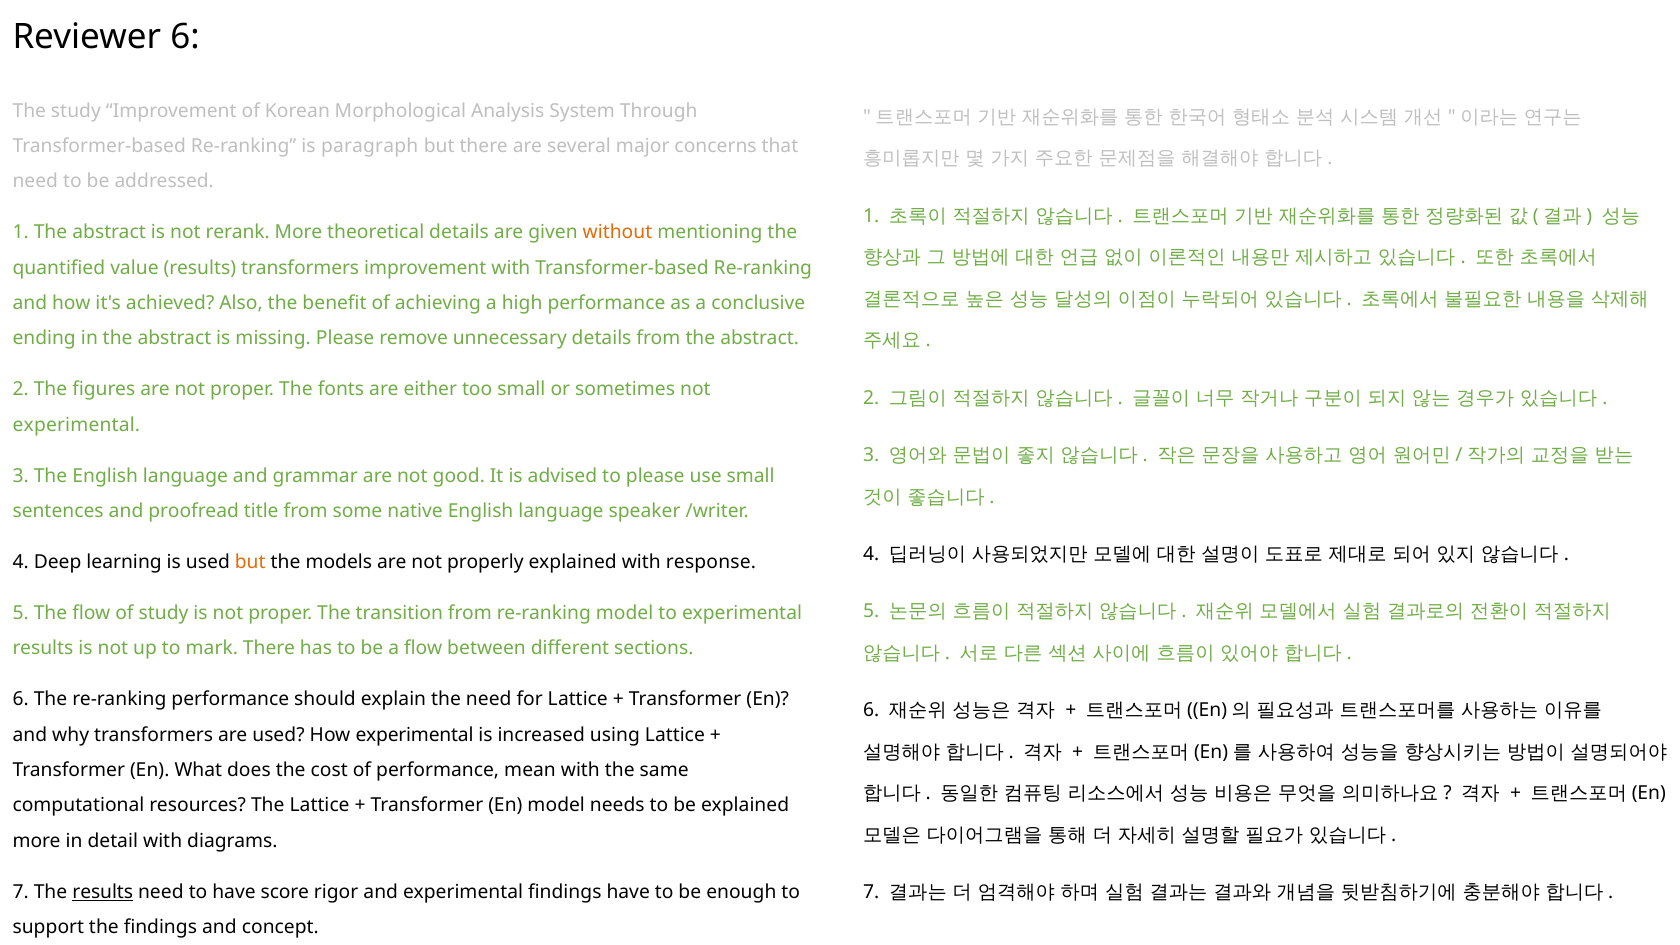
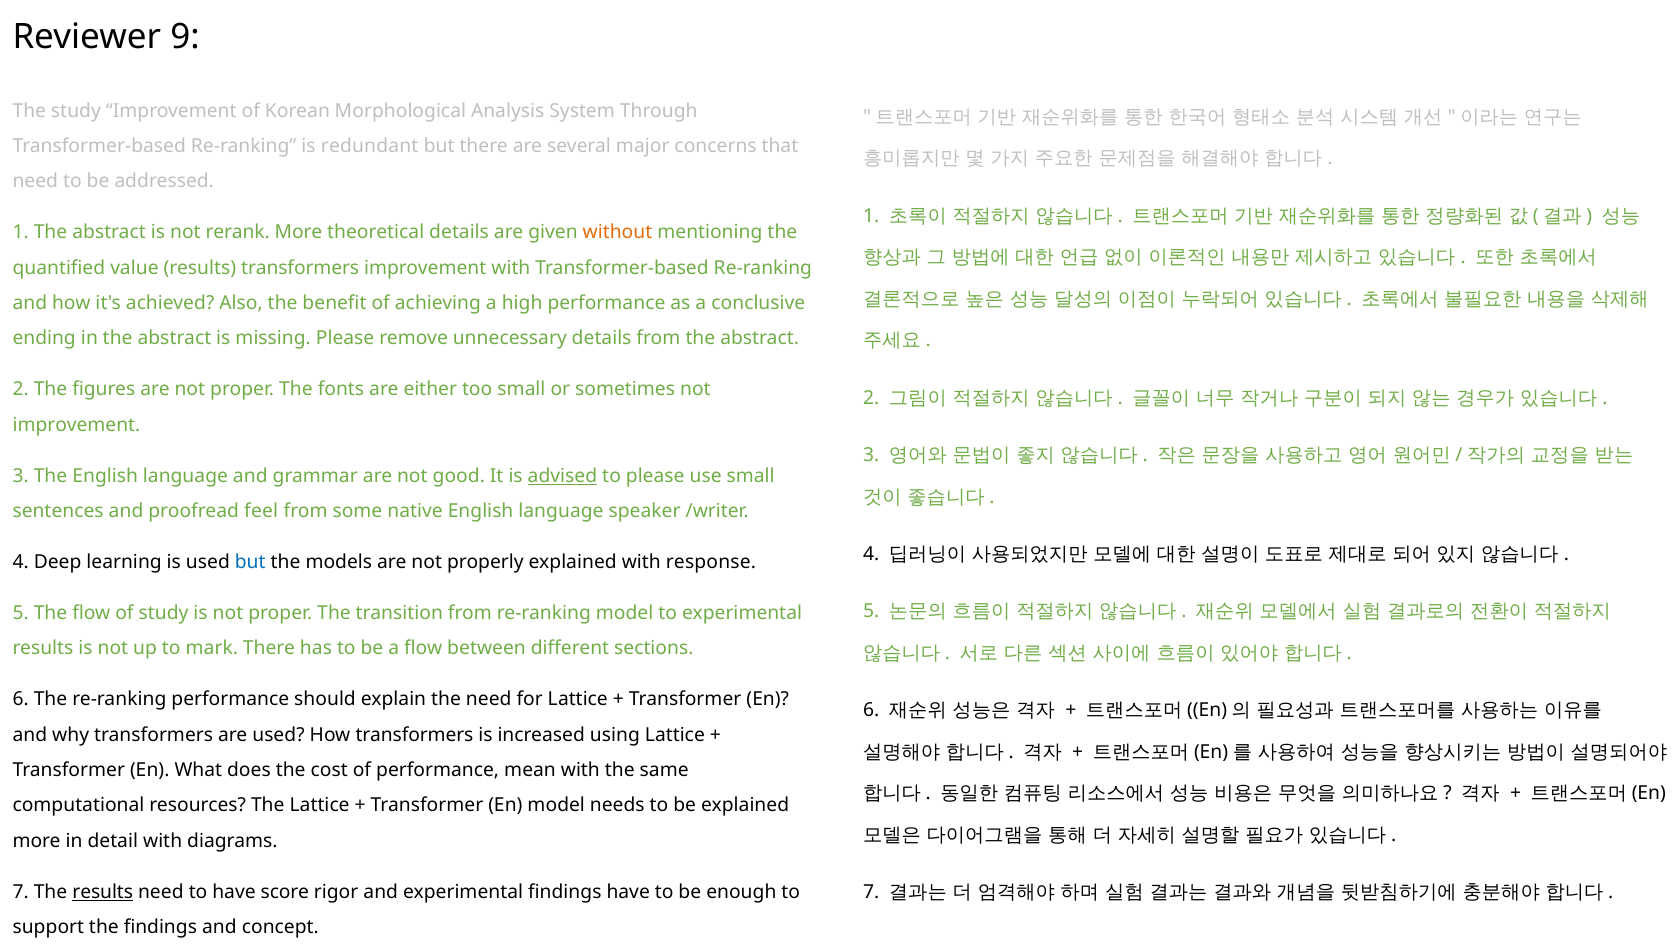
Reviewer 6: 6 -> 9
paragraph: paragraph -> redundant
experimental at (76, 425): experimental -> improvement
advised underline: none -> present
title: title -> feel
but at (250, 562) colour: orange -> blue
How experimental: experimental -> transformers
